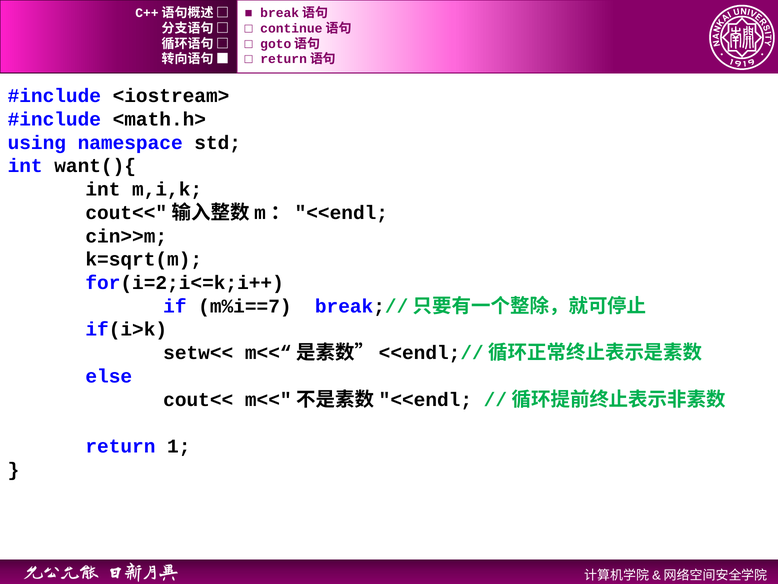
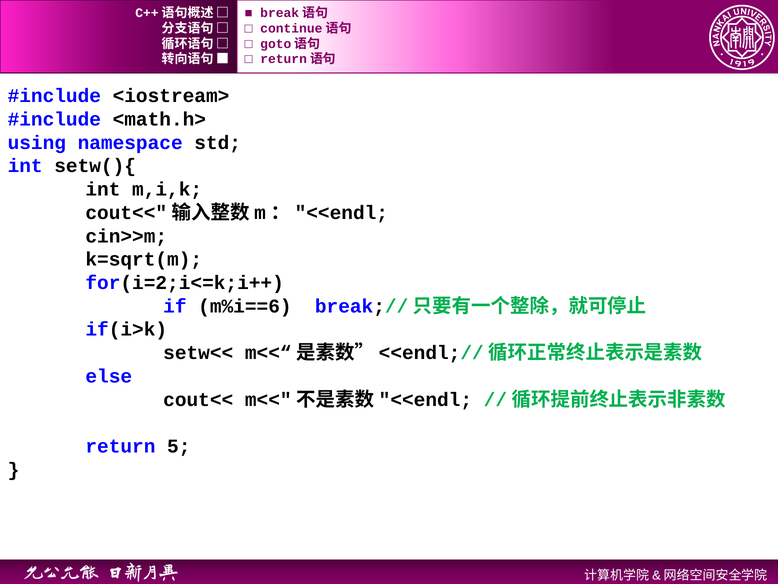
want(){: want(){ -> setw(){
m%i==7: m%i==7 -> m%i==6
1: 1 -> 5
